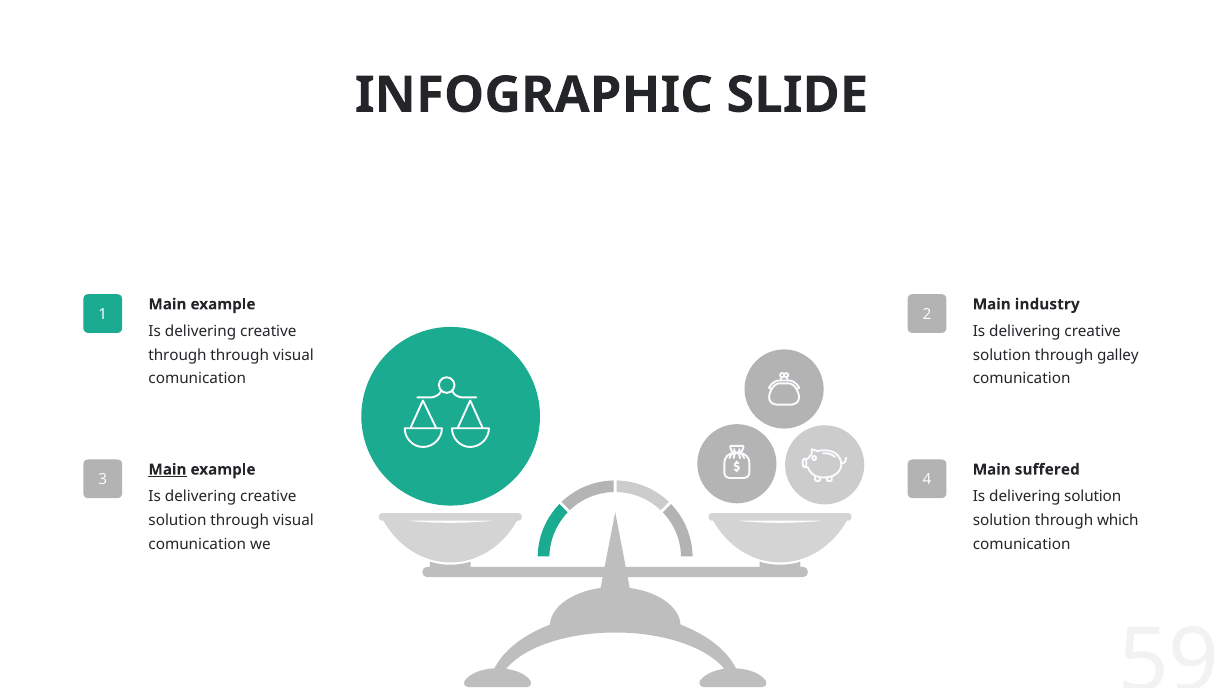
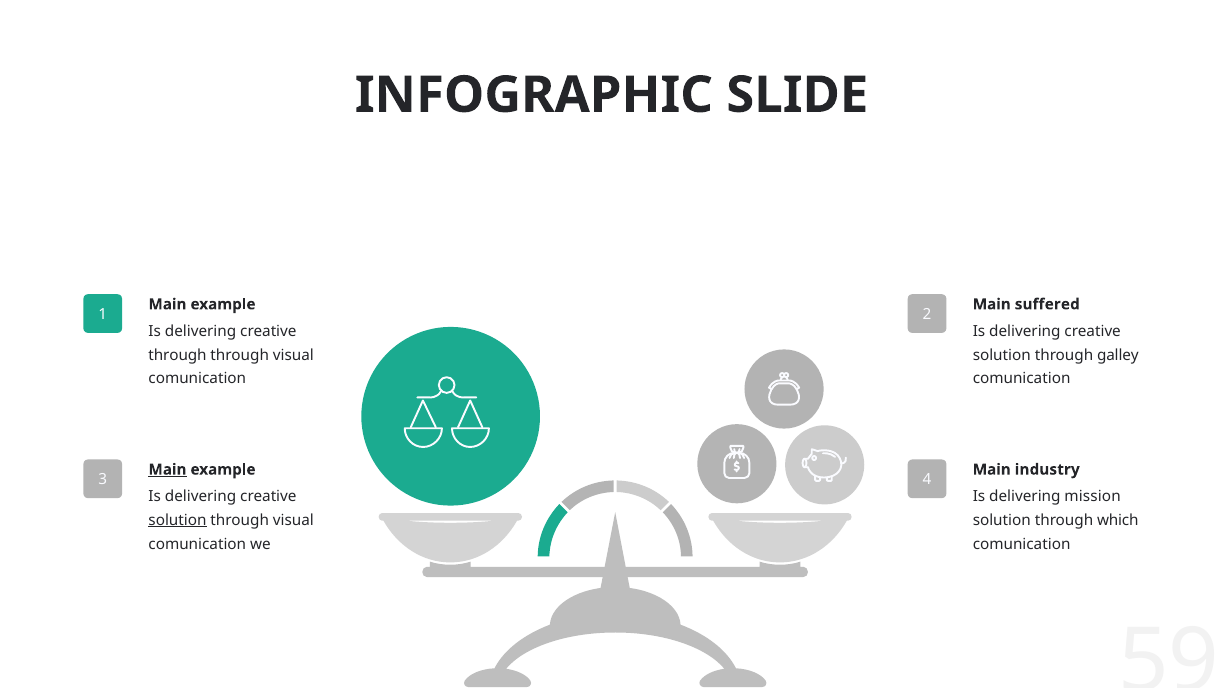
industry: industry -> suffered
suffered: suffered -> industry
delivering solution: solution -> mission
solution at (177, 520) underline: none -> present
